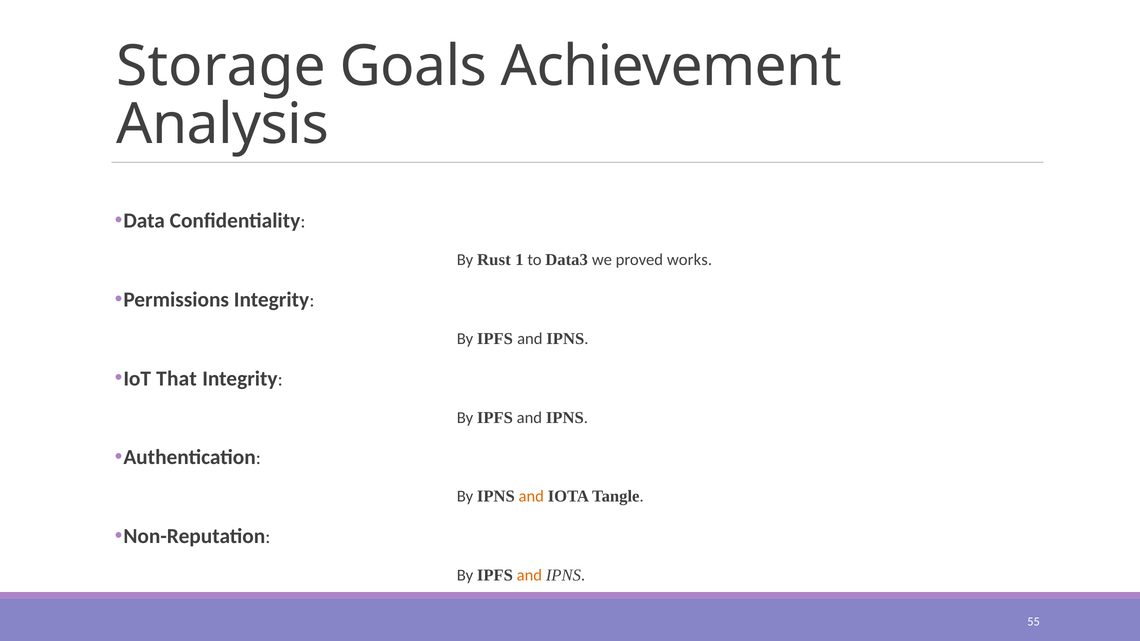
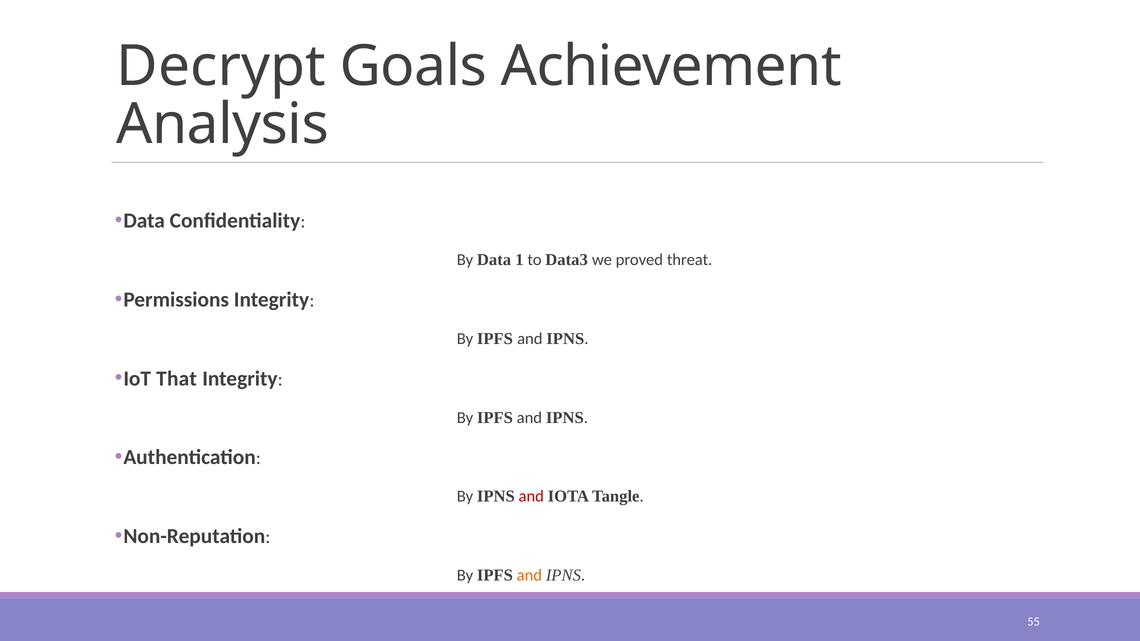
Storage: Storage -> Decrypt
By Rust: Rust -> Data
works: works -> threat
and at (531, 497) colour: orange -> red
